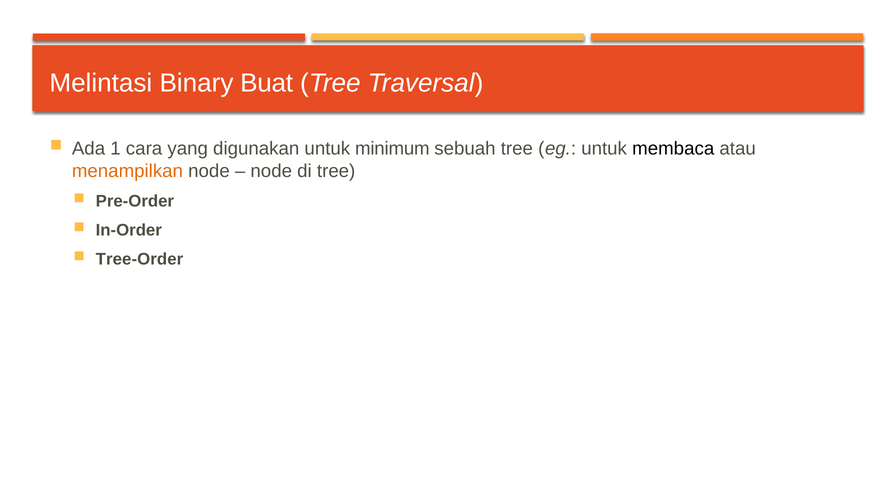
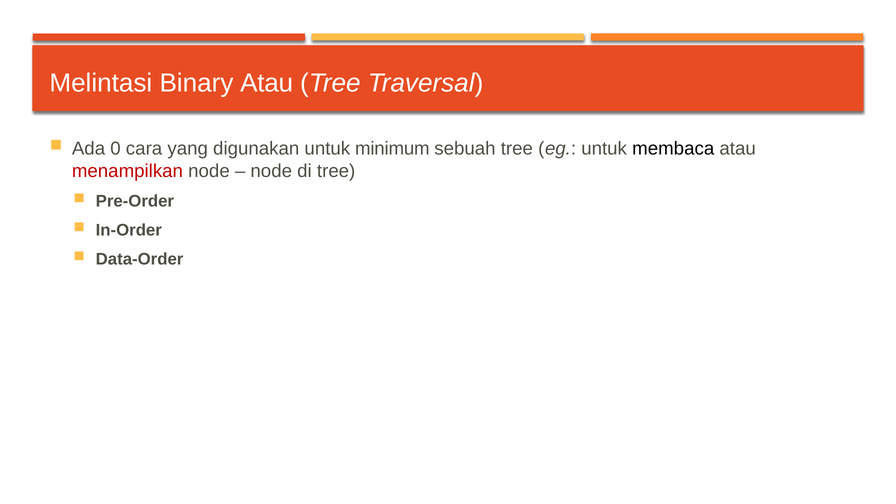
Binary Buat: Buat -> Atau
1: 1 -> 0
menampilkan colour: orange -> red
Tree-Order: Tree-Order -> Data-Order
